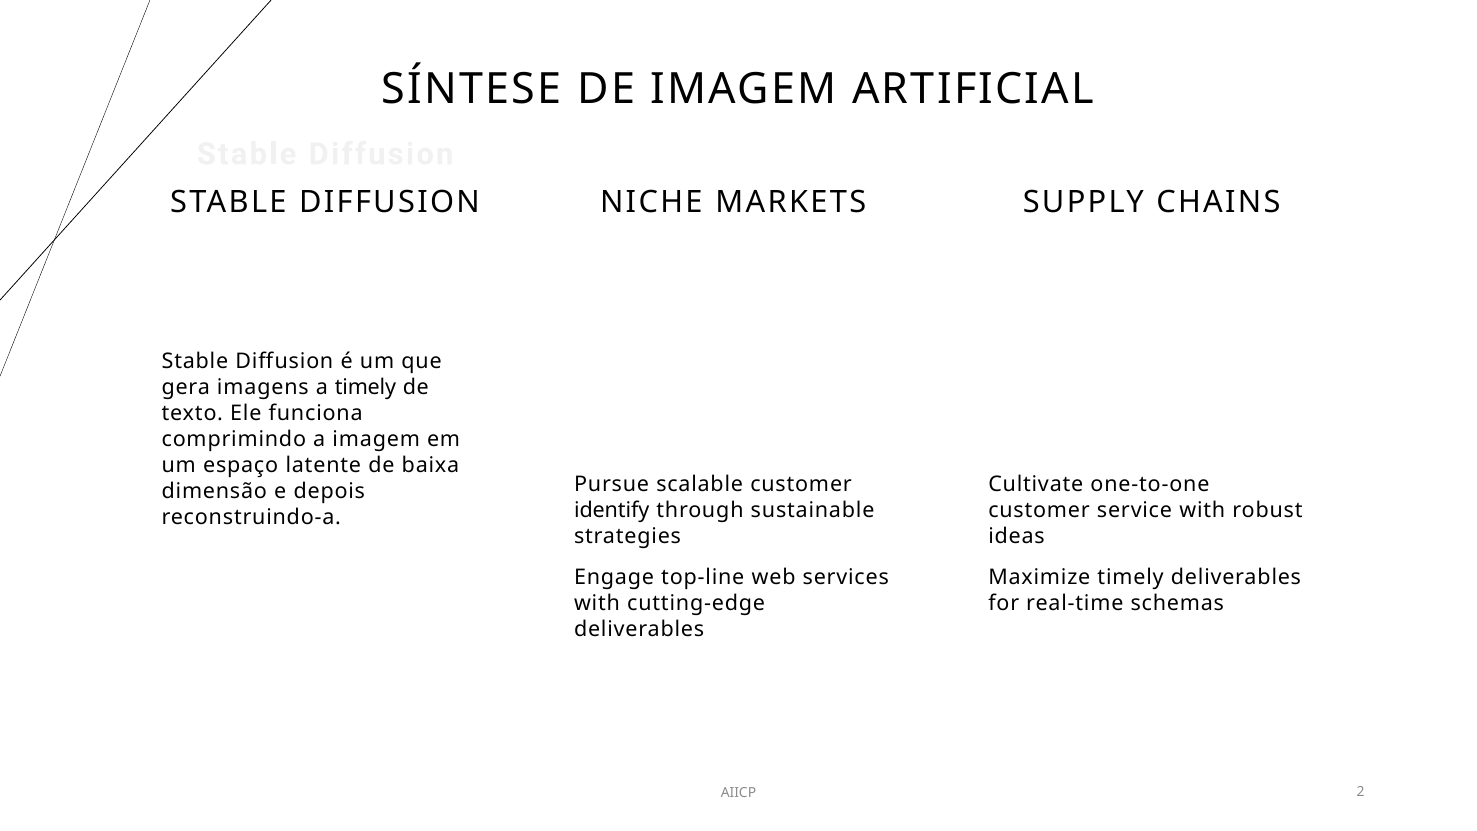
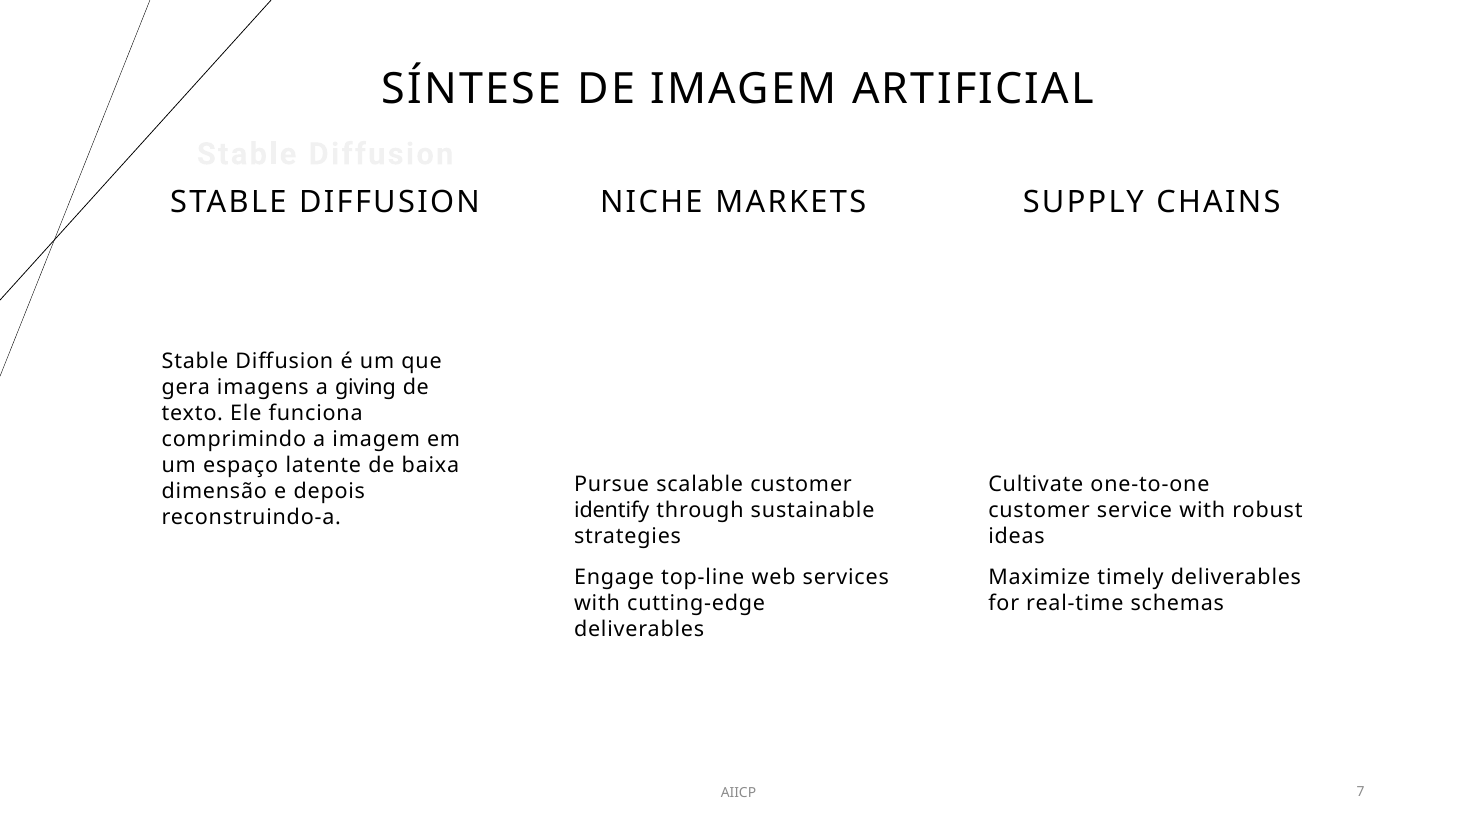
a timely: timely -> giving
2: 2 -> 7
